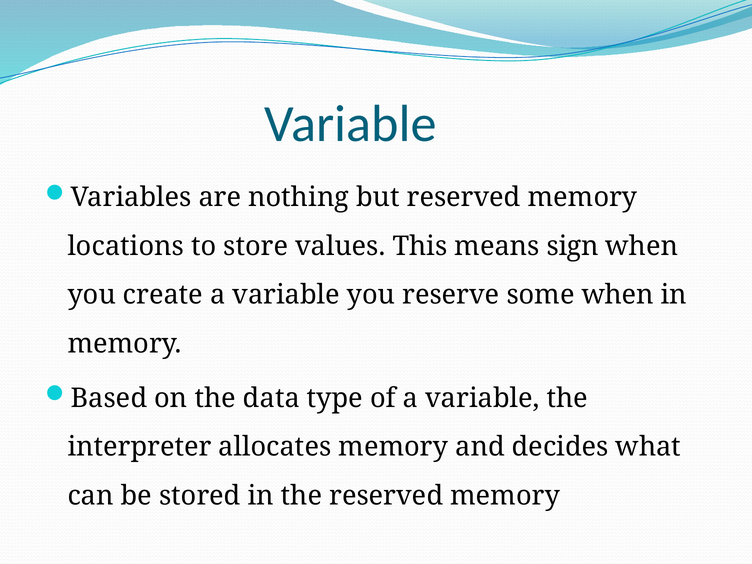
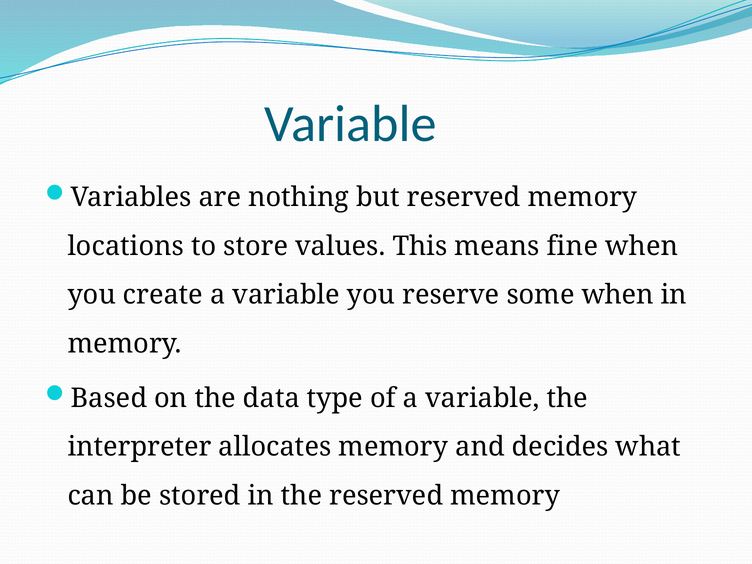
sign: sign -> fine
